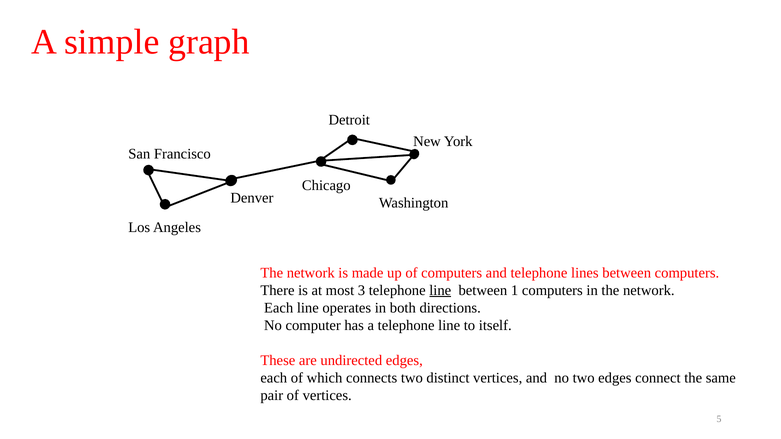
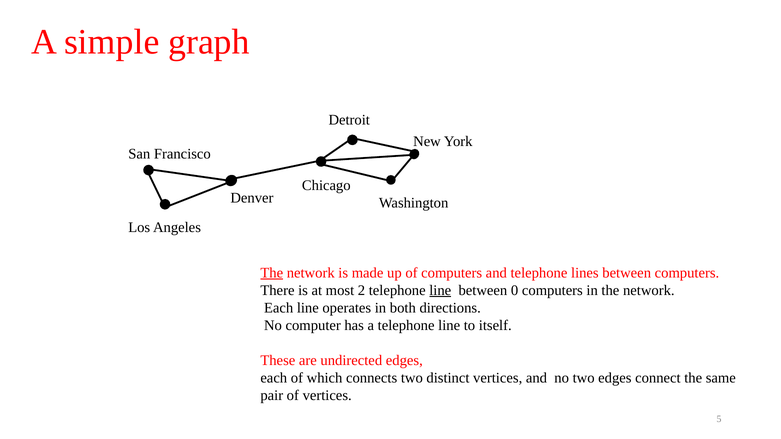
The at (272, 273) underline: none -> present
3: 3 -> 2
1: 1 -> 0
